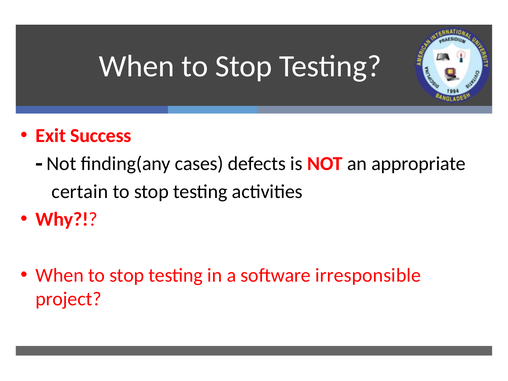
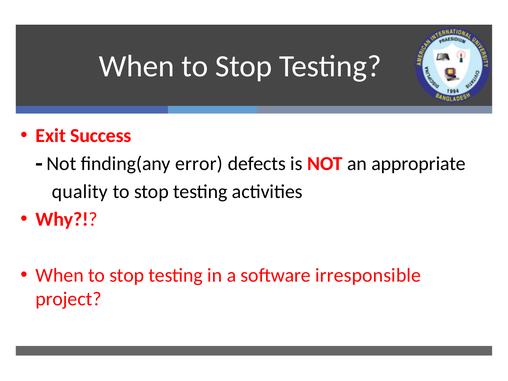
cases: cases -> error
certain: certain -> quality
